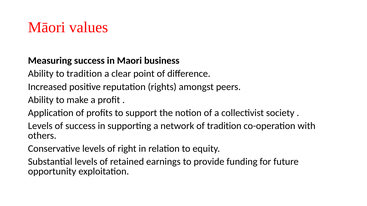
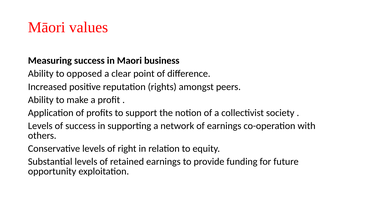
to tradition: tradition -> opposed
of tradition: tradition -> earnings
